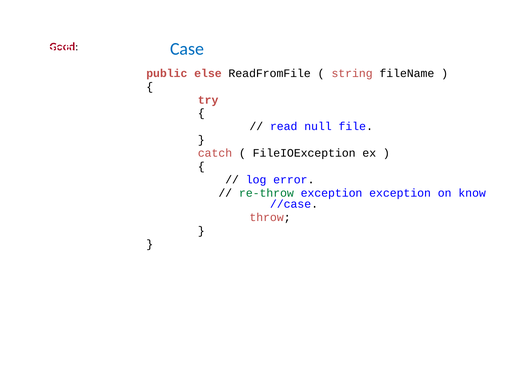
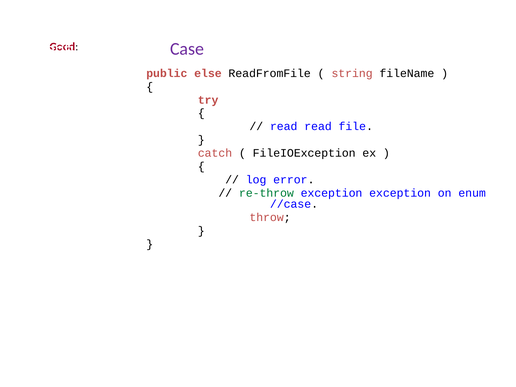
Case colour: blue -> purple
read null: null -> read
know: know -> enum
